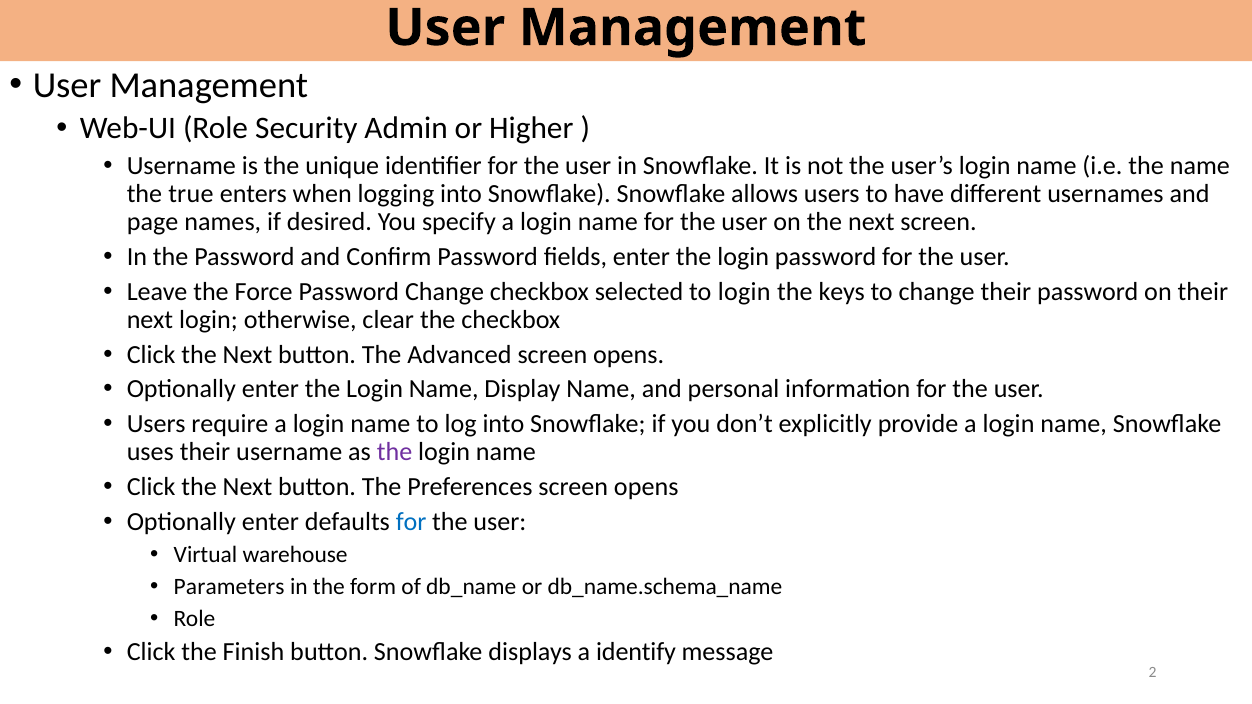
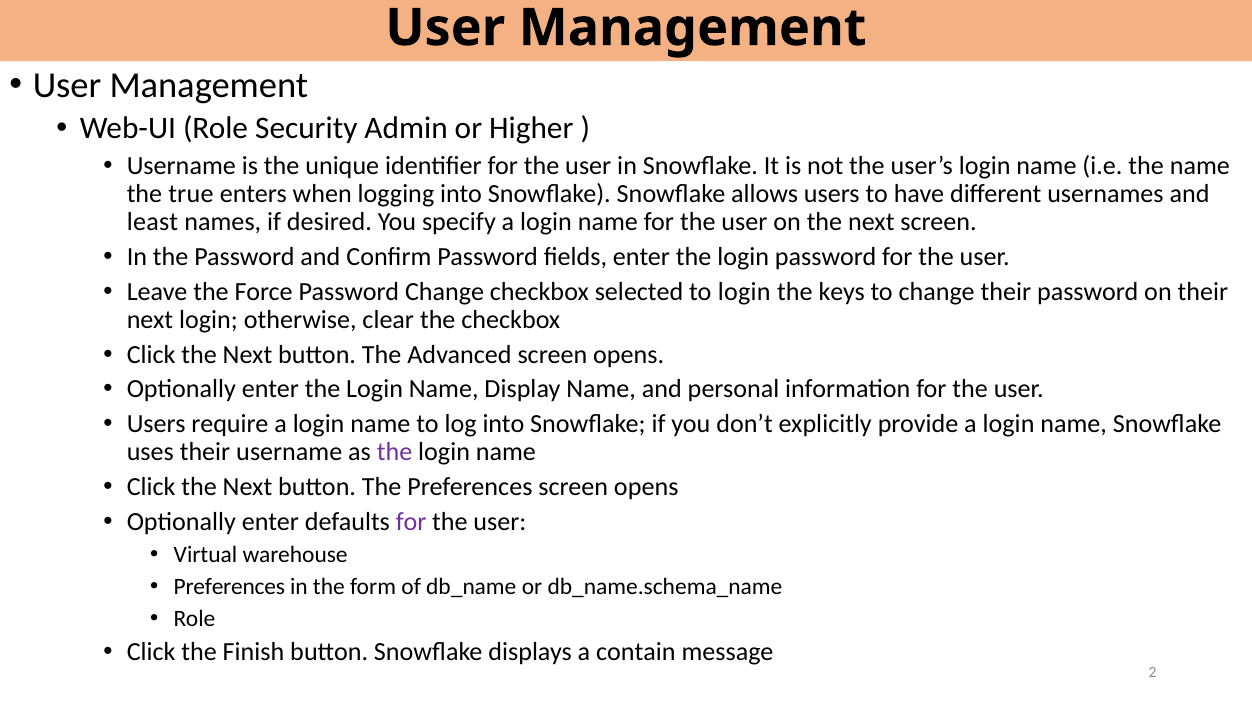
page: page -> least
for at (411, 522) colour: blue -> purple
Parameters at (229, 587): Parameters -> Preferences
identify: identify -> contain
